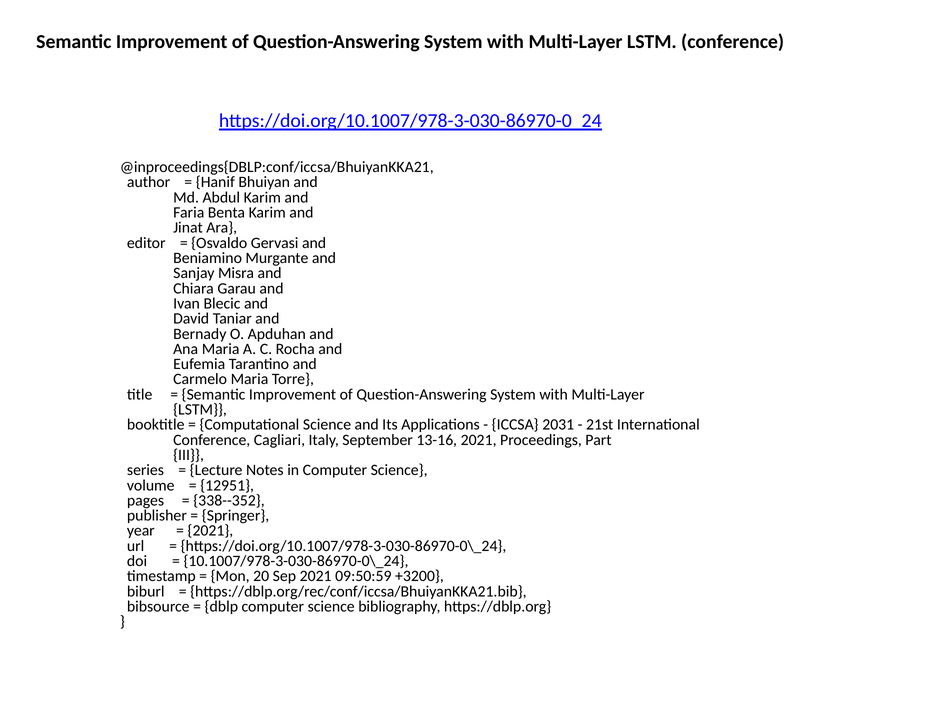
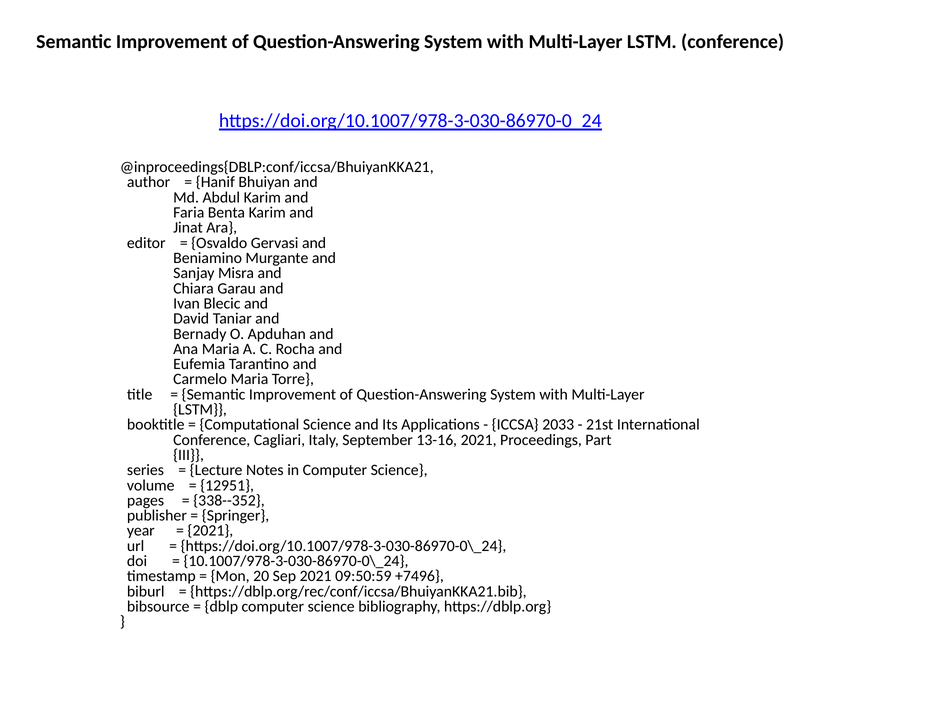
2031: 2031 -> 2033
+3200: +3200 -> +7496
